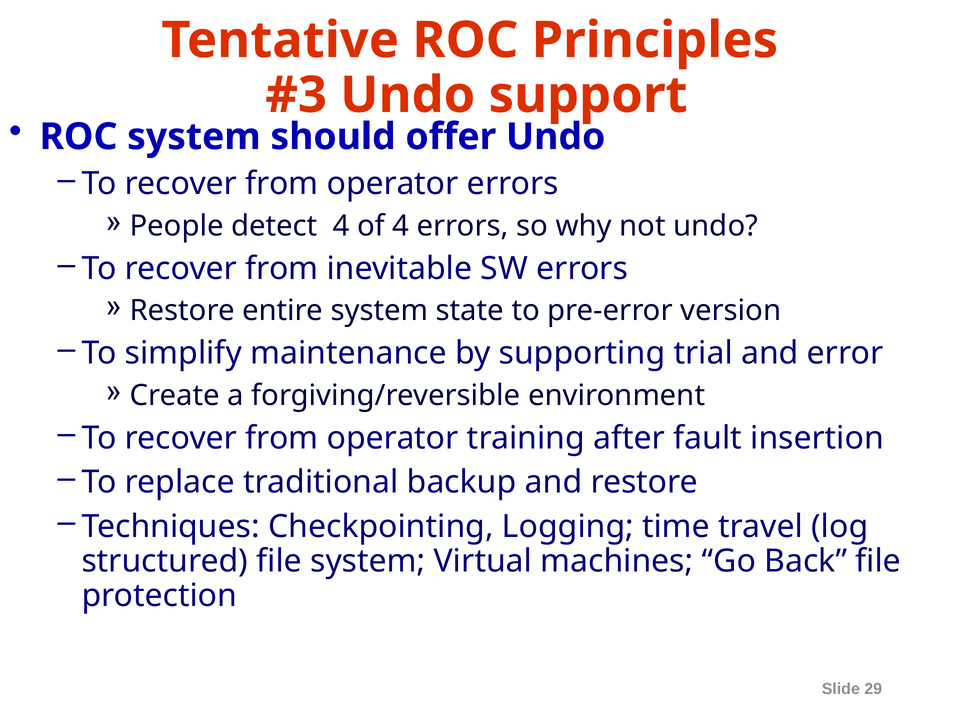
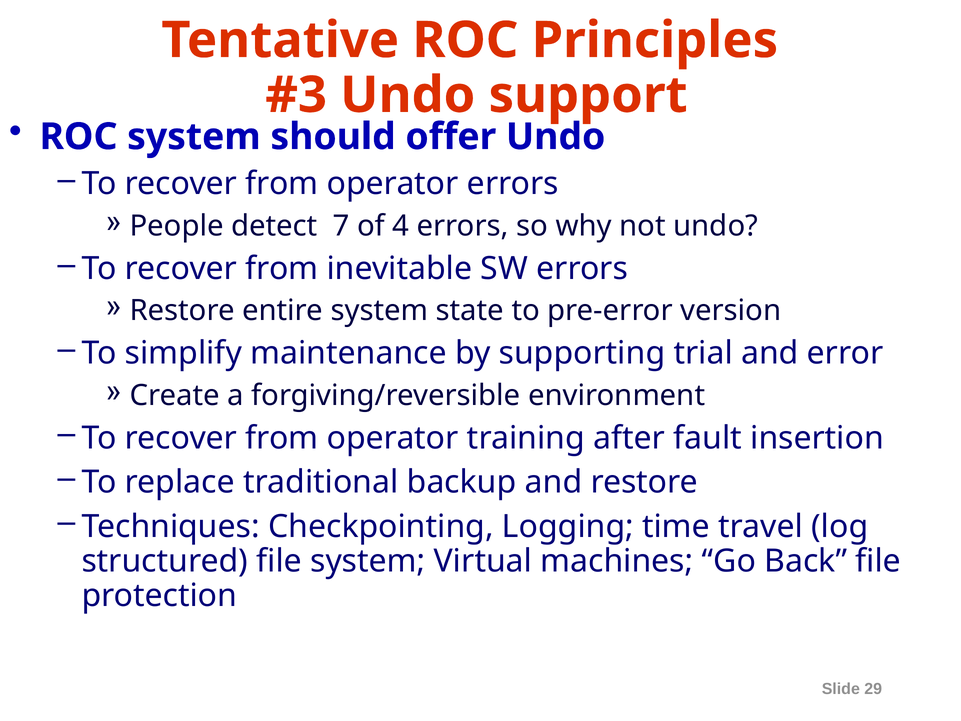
detect 4: 4 -> 7
